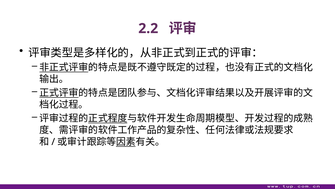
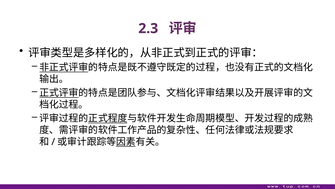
2.2: 2.2 -> 2.3
